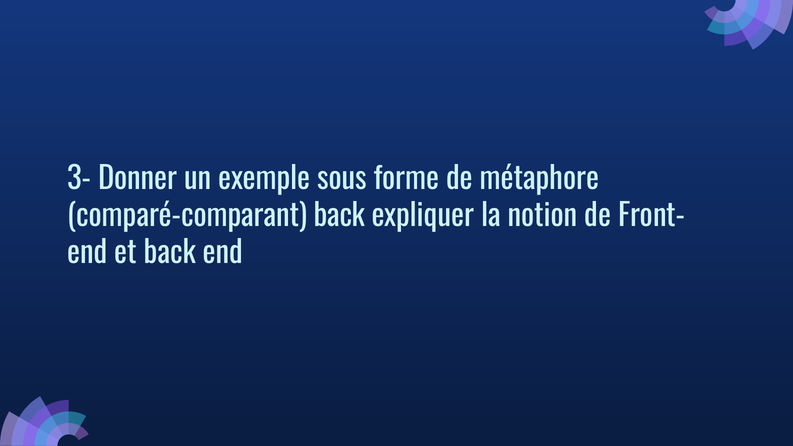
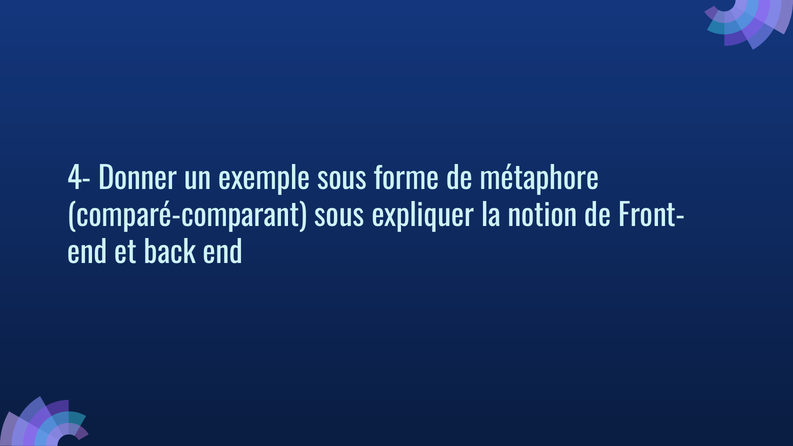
3-: 3- -> 4-
comparé-comparant back: back -> sous
